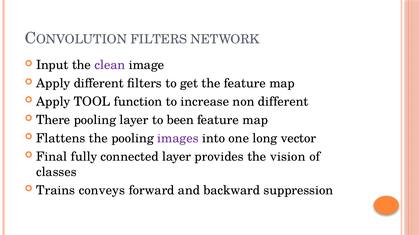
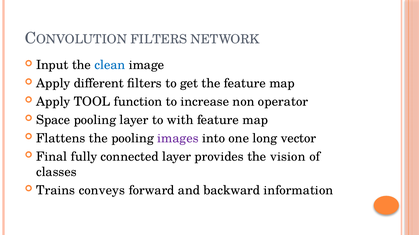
clean colour: purple -> blue
non different: different -> operator
There: There -> Space
been: been -> with
suppression: suppression -> information
